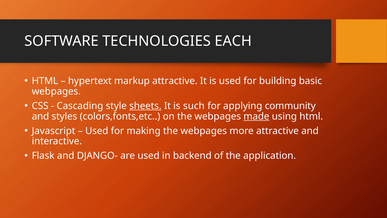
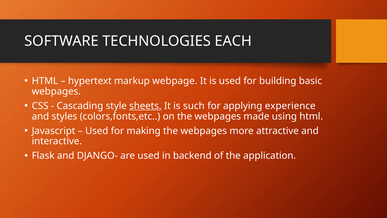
markup attractive: attractive -> webpage
community: community -> experience
made underline: present -> none
